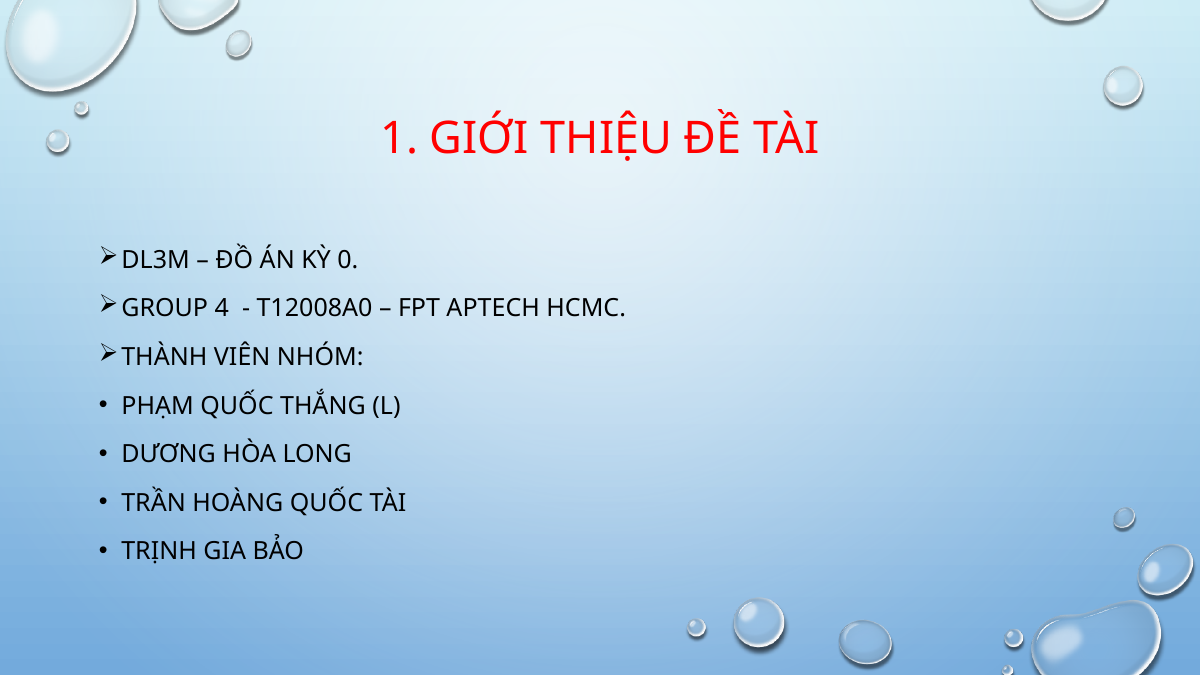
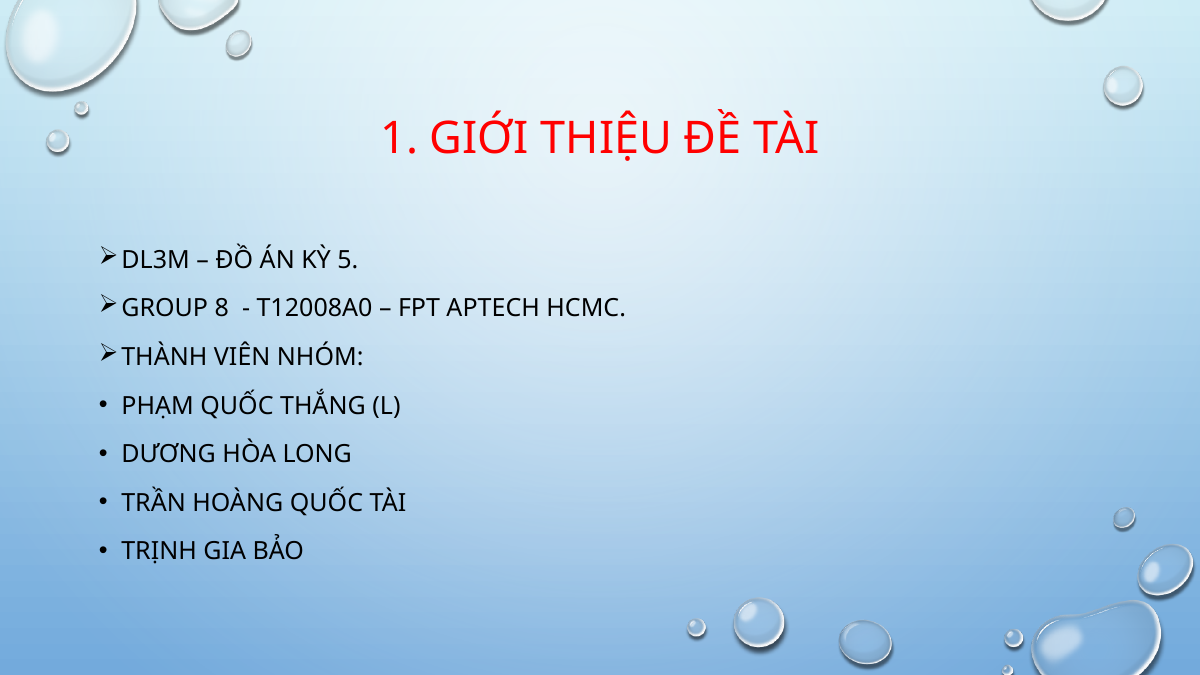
0: 0 -> 5
4: 4 -> 8
